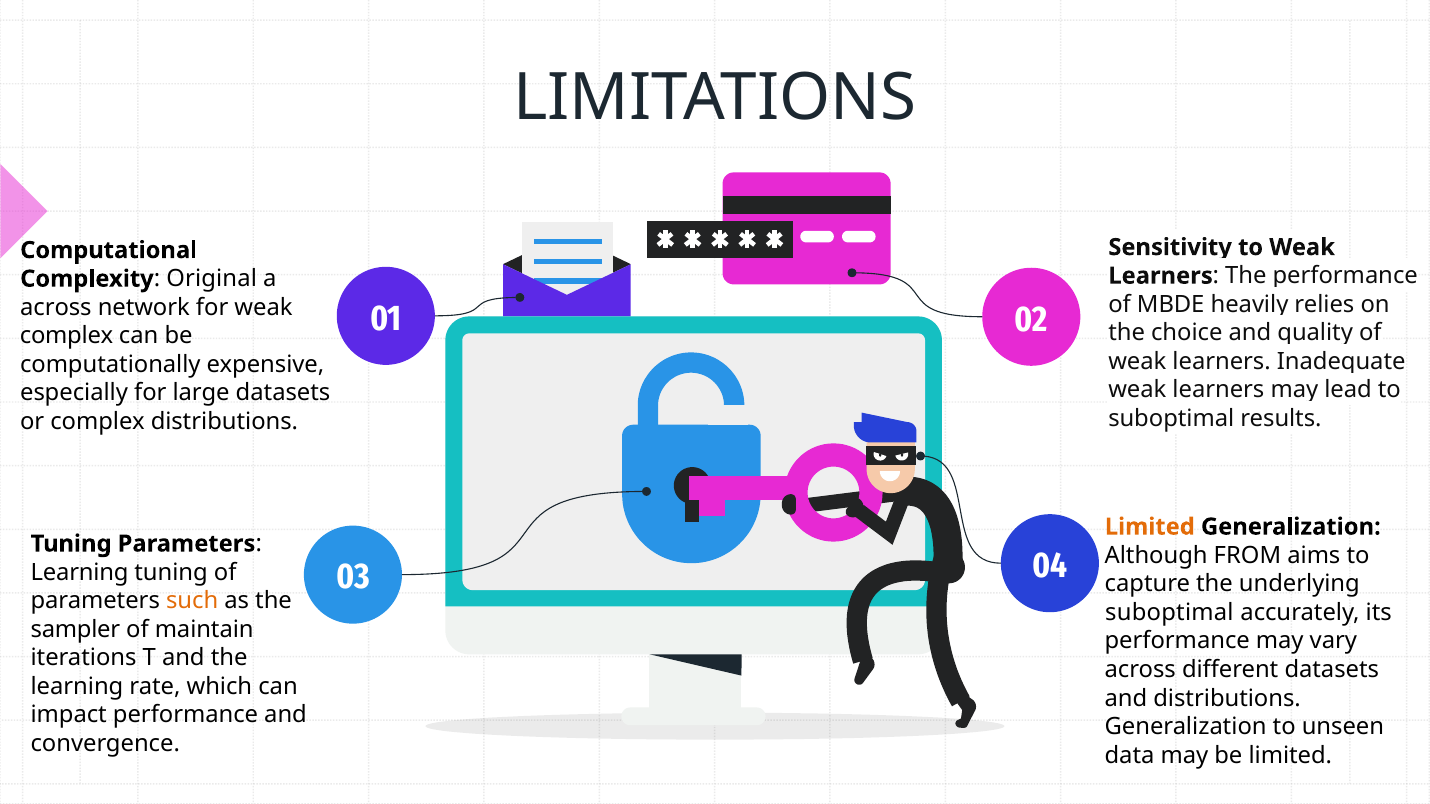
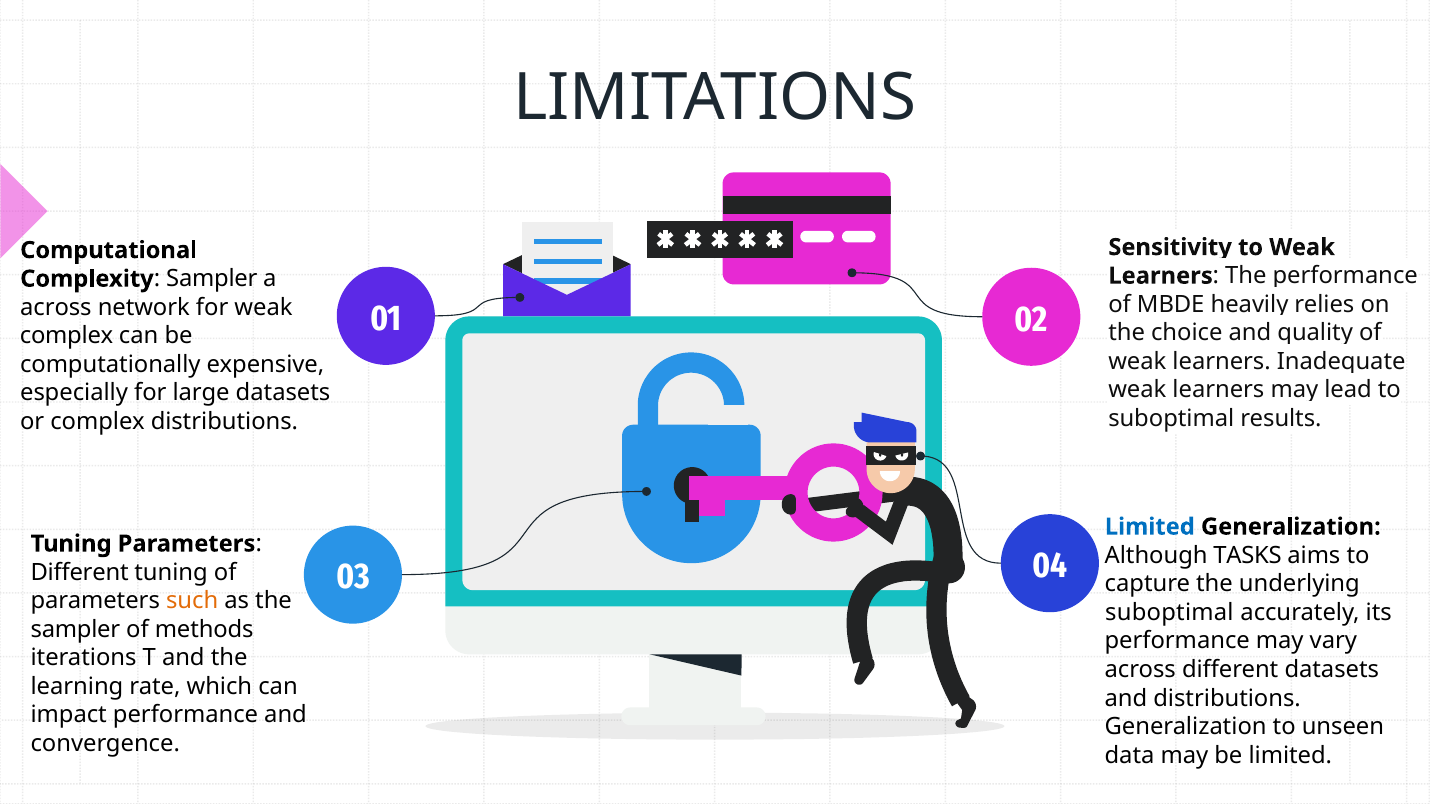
Complexity Original: Original -> Sampler
Limited at (1150, 527) colour: orange -> blue
FROM: FROM -> TASKS
Learning at (80, 573): Learning -> Different
maintain: maintain -> methods
